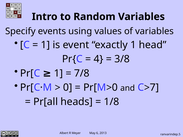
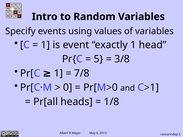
4: 4 -> 5
7 at (154, 88): 7 -> 1
